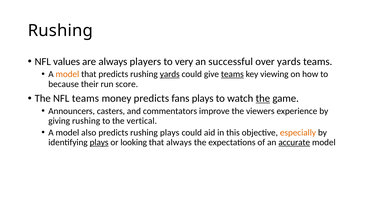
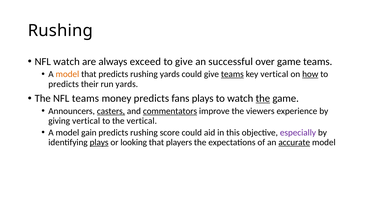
NFL values: values -> watch
players: players -> exceed
to very: very -> give
over yards: yards -> game
yards at (170, 74) underline: present -> none
key viewing: viewing -> vertical
how underline: none -> present
because at (64, 84): because -> predicts
run score: score -> yards
casters underline: none -> present
commentators underline: none -> present
giving rushing: rushing -> vertical
also: also -> gain
rushing plays: plays -> score
especially colour: orange -> purple
that always: always -> players
